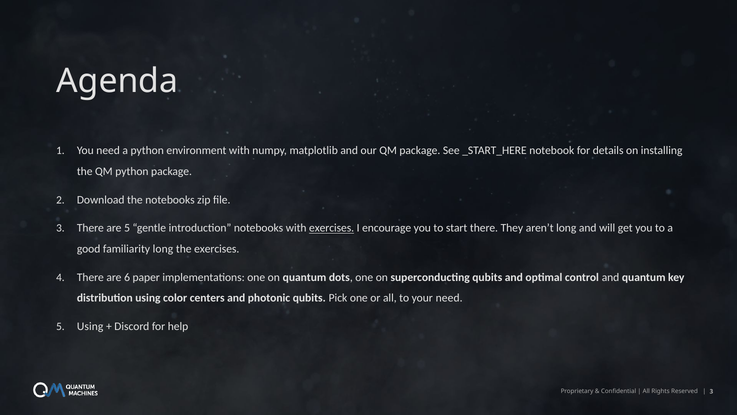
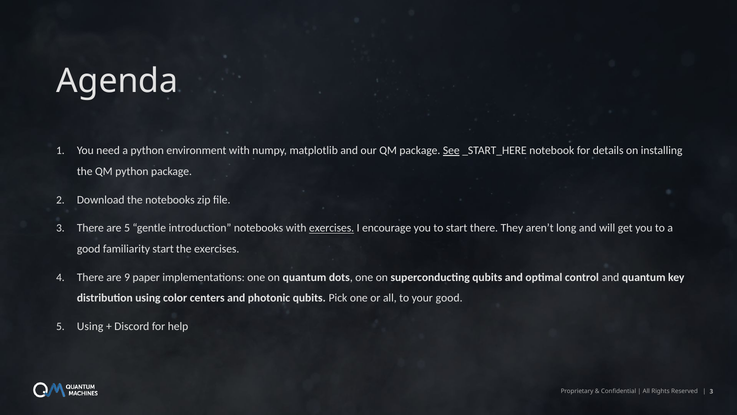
See underline: none -> present
familiarity long: long -> start
6: 6 -> 9
your need: need -> good
